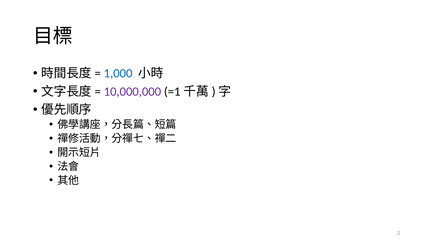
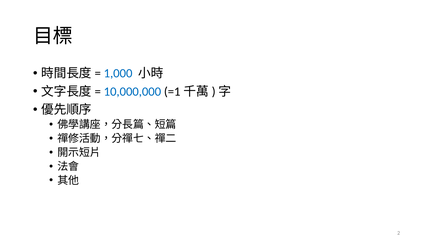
10,000,000 colour: purple -> blue
